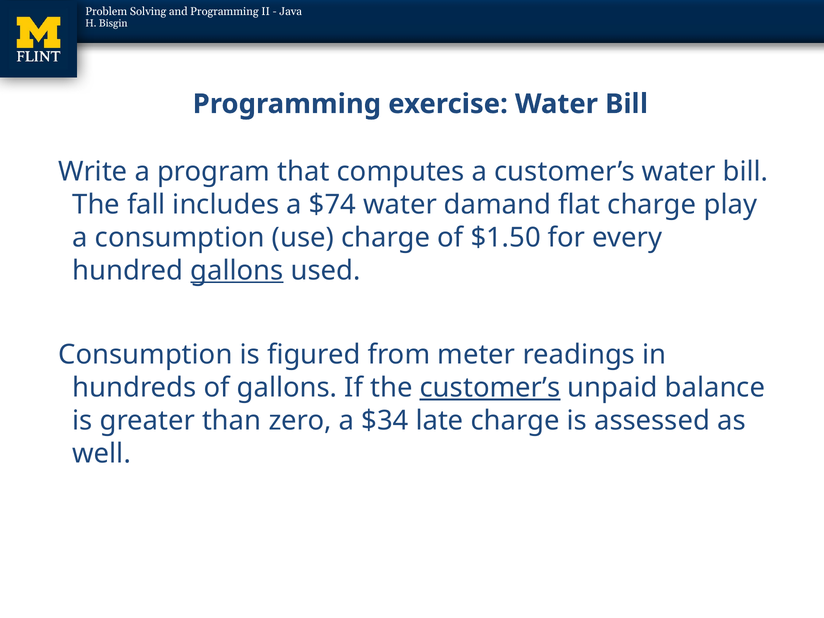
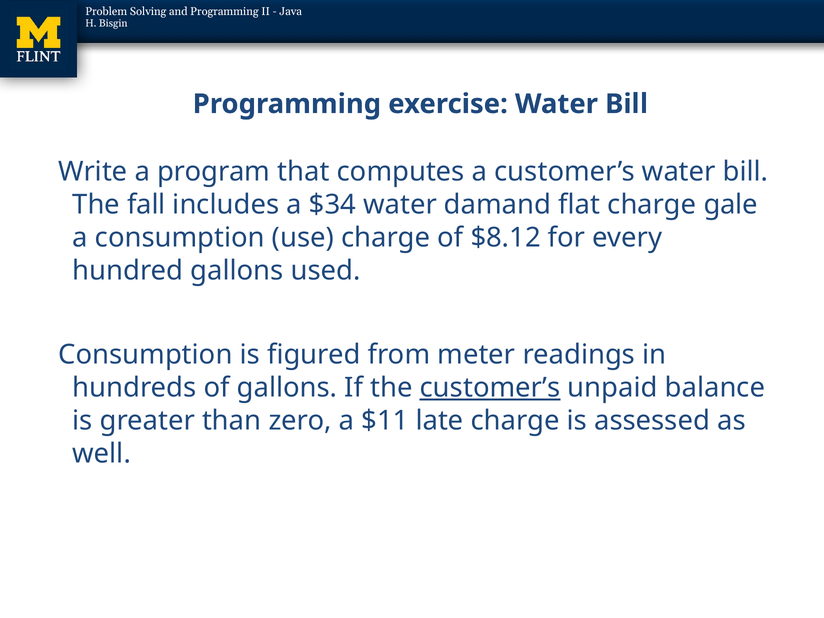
$74: $74 -> $34
play: play -> gale
$1.50: $1.50 -> $8.12
gallons at (237, 271) underline: present -> none
$34: $34 -> $11
